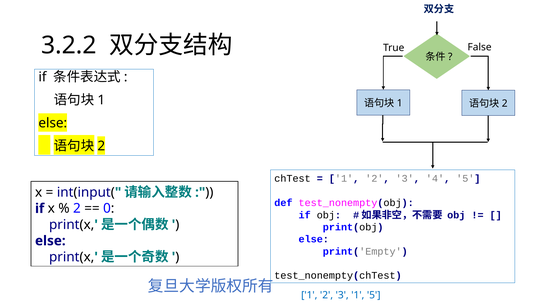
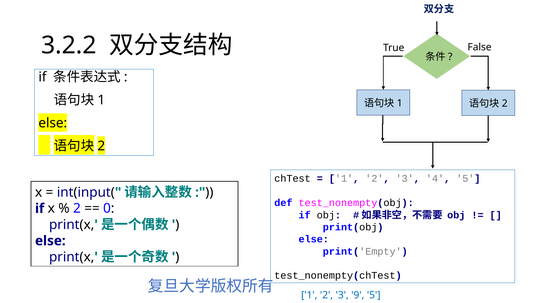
3 1: 1 -> 9
